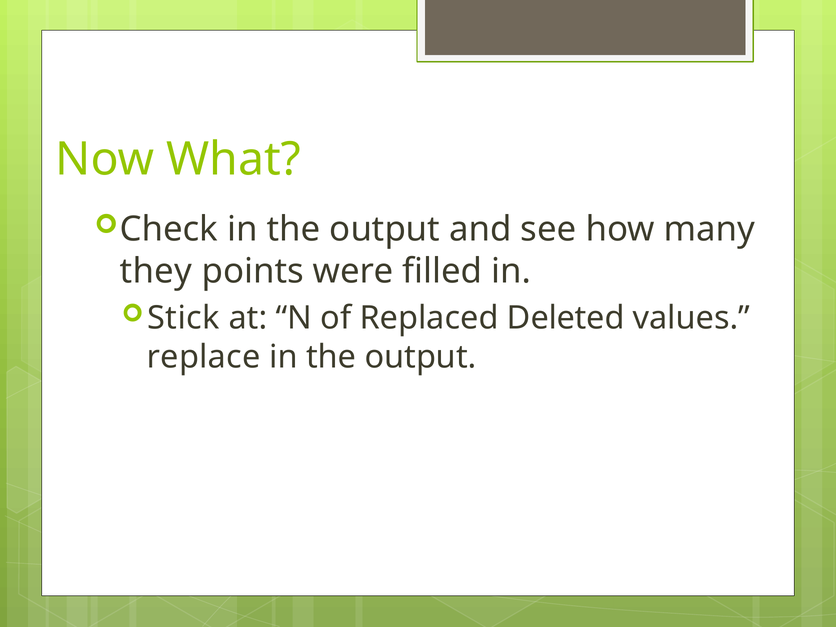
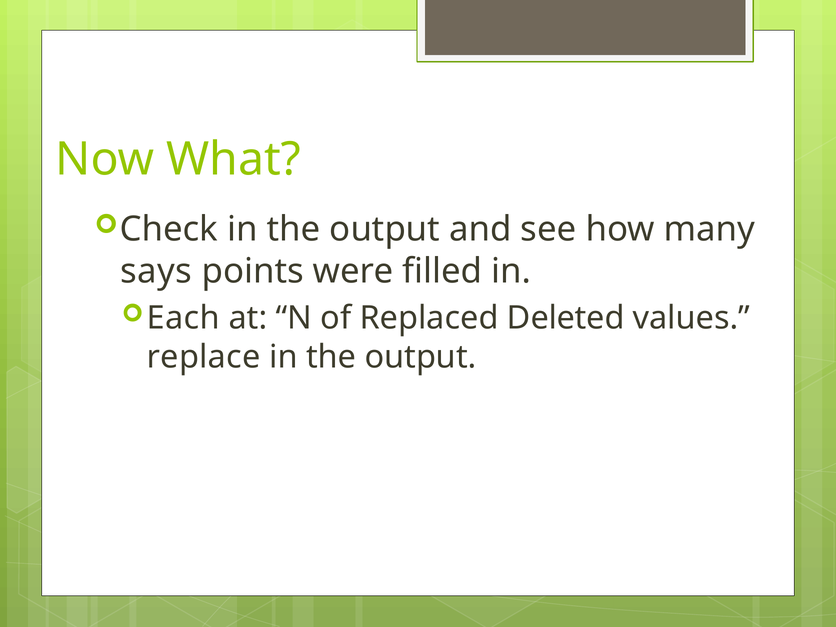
they: they -> says
Stick: Stick -> Each
